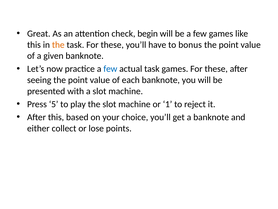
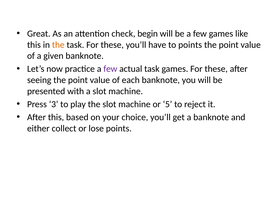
to bonus: bonus -> points
few at (110, 69) colour: blue -> purple
5: 5 -> 3
1: 1 -> 5
